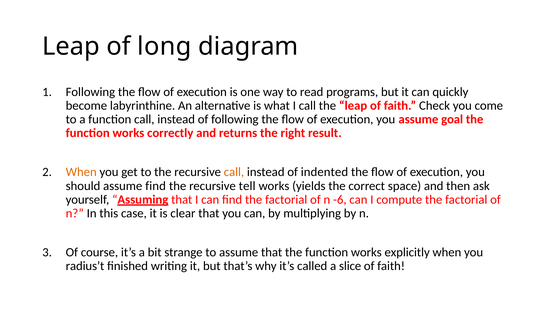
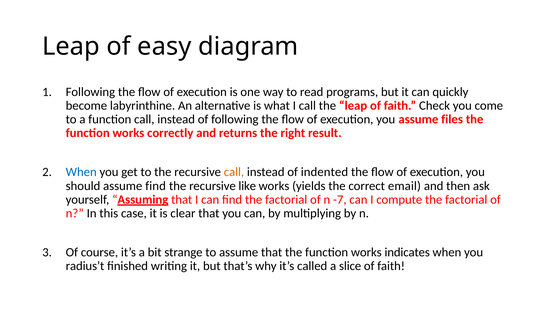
long: long -> easy
goal: goal -> files
When at (81, 172) colour: orange -> blue
tell: tell -> like
space: space -> email
-6: -6 -> -7
explicitly: explicitly -> indicates
